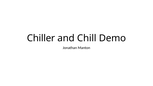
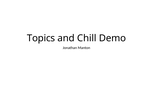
Chiller: Chiller -> Topics
